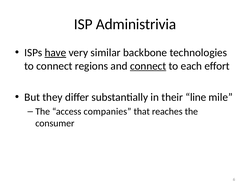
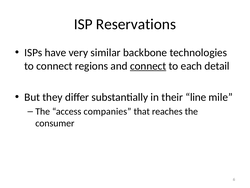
Administrivia: Administrivia -> Reservations
have underline: present -> none
effort: effort -> detail
